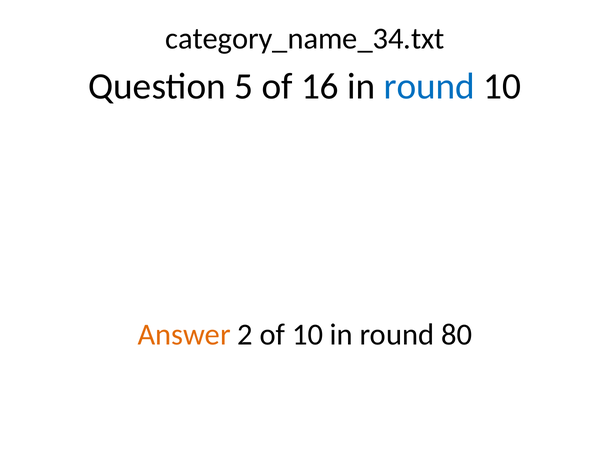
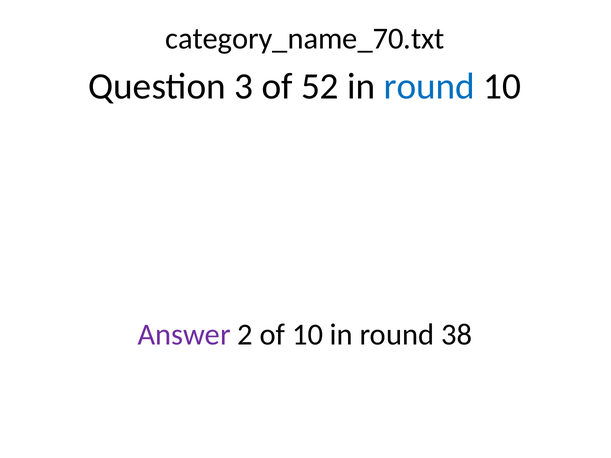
category_name_34.txt: category_name_34.txt -> category_name_70.txt
5: 5 -> 3
16: 16 -> 52
Answer colour: orange -> purple
80: 80 -> 38
